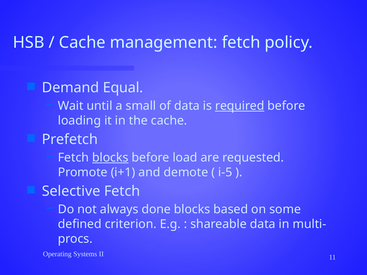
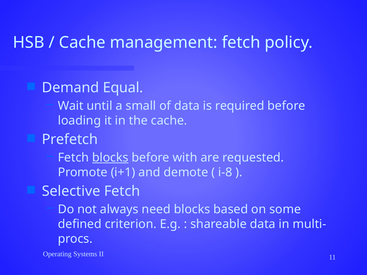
required underline: present -> none
load: load -> with
i-5: i-5 -> i-8
done: done -> need
